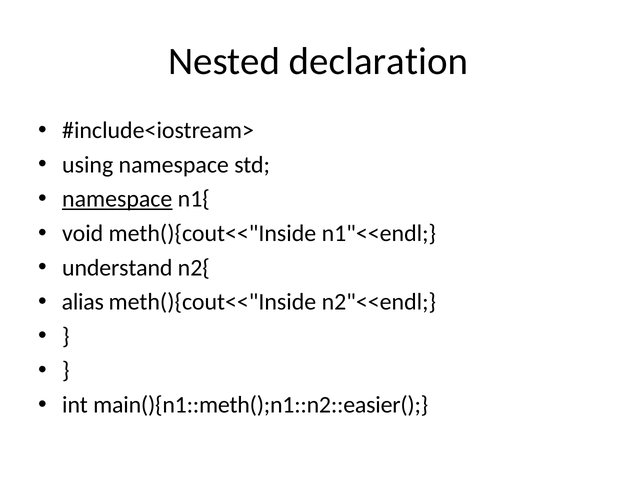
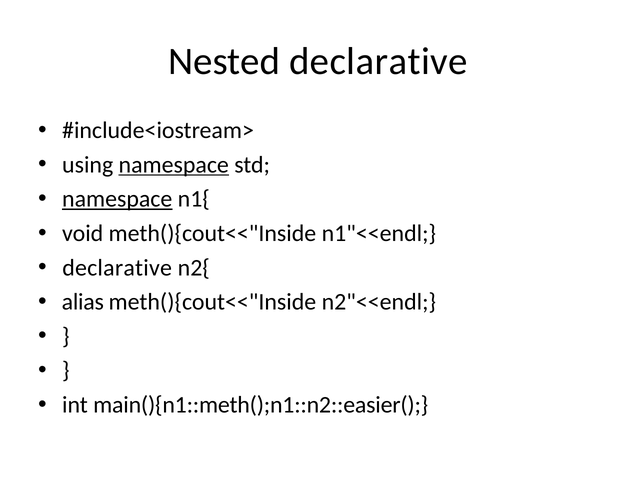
Nested declaration: declaration -> declarative
namespace at (174, 165) underline: none -> present
understand at (117, 268): understand -> declarative
